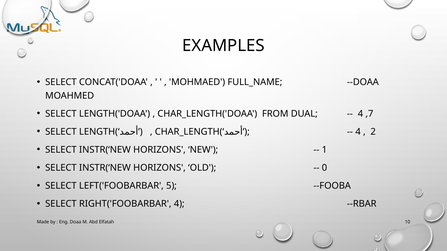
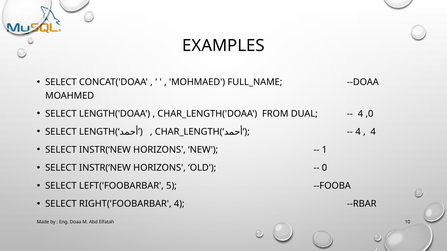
,7: ,7 -> ,0
2 at (373, 132): 2 -> 4
